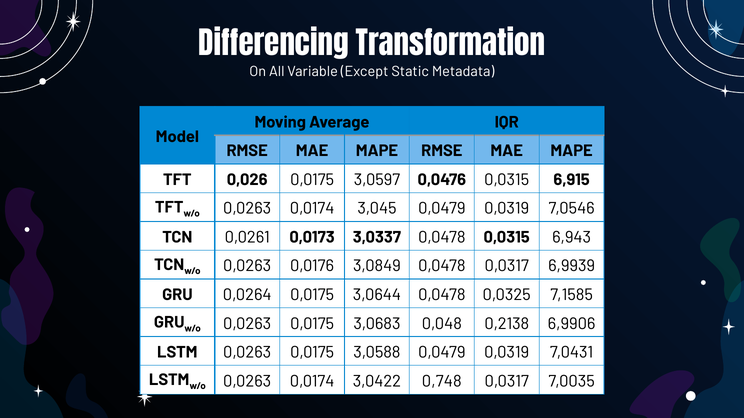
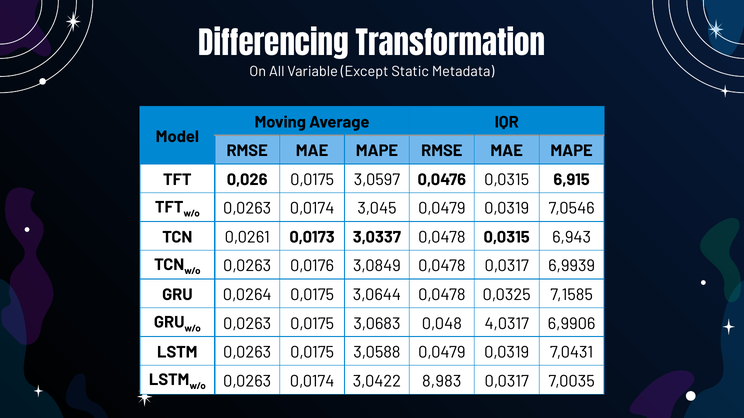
0,2138: 0,2138 -> 4,0317
0,748: 0,748 -> 8,983
